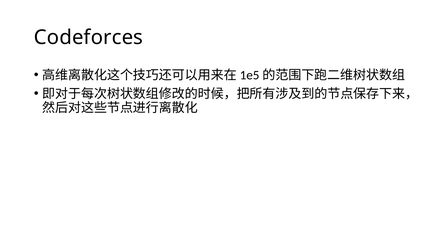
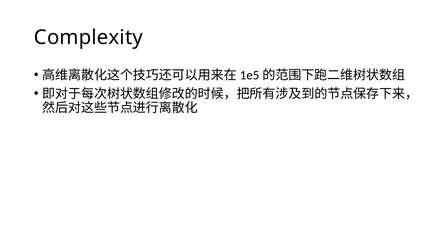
Codeforces: Codeforces -> Complexity
